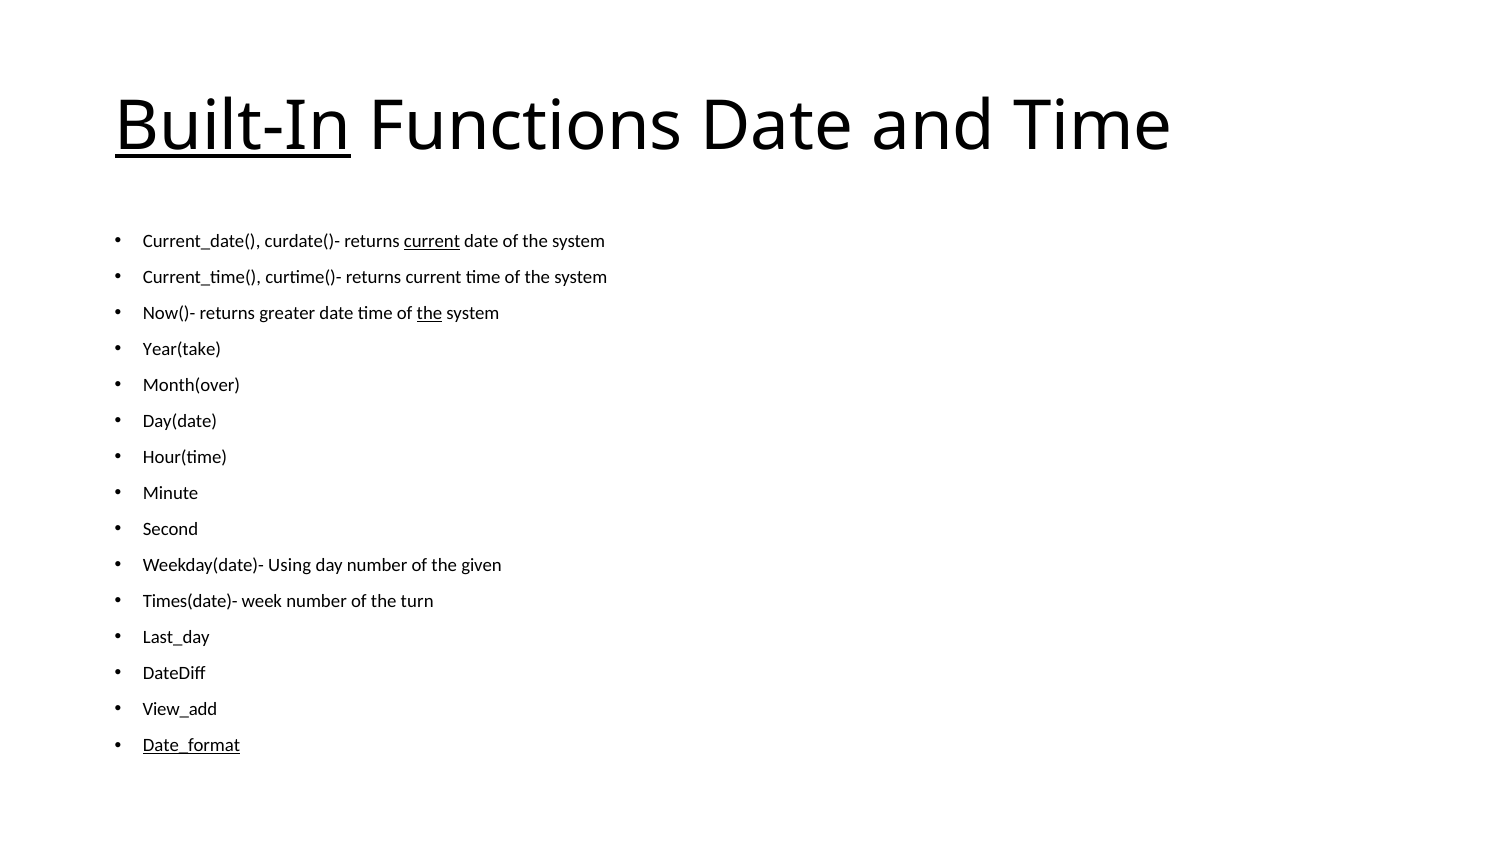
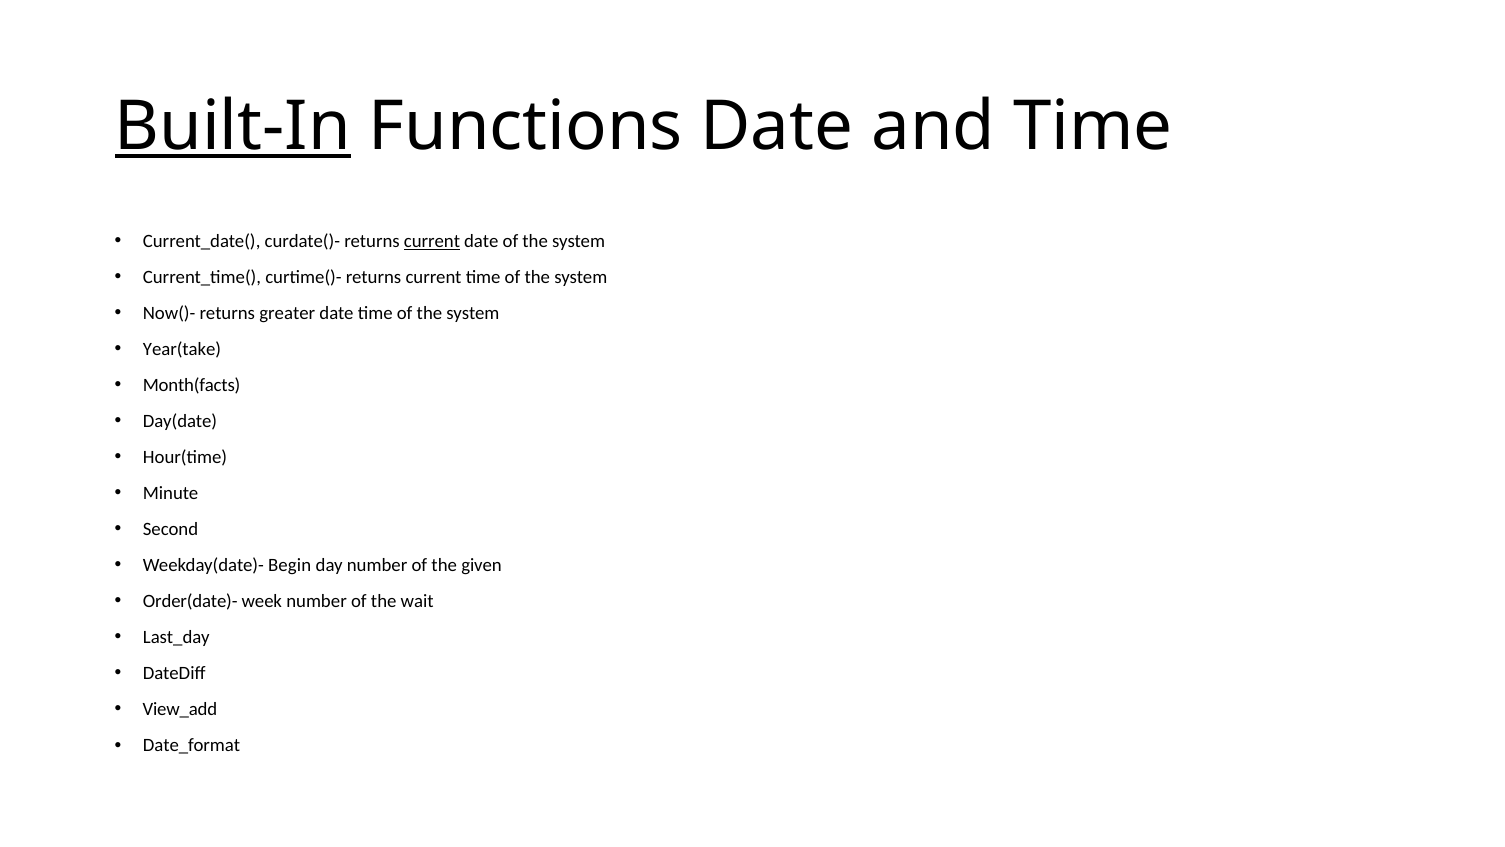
the at (429, 313) underline: present -> none
Month(over: Month(over -> Month(facts
Using: Using -> Begin
Times(date)-: Times(date)- -> Order(date)-
turn: turn -> wait
Date_format underline: present -> none
